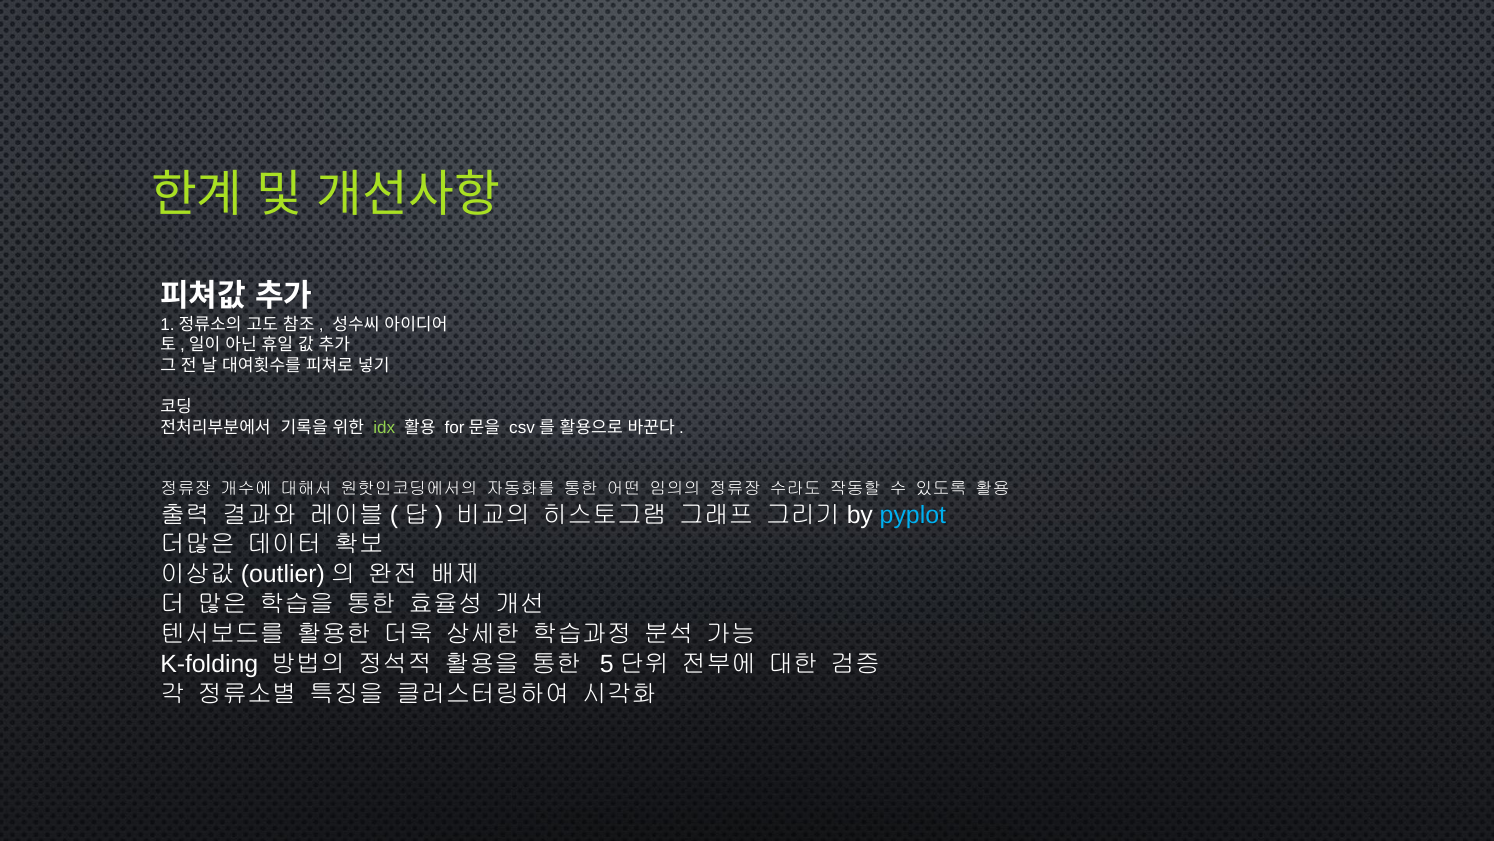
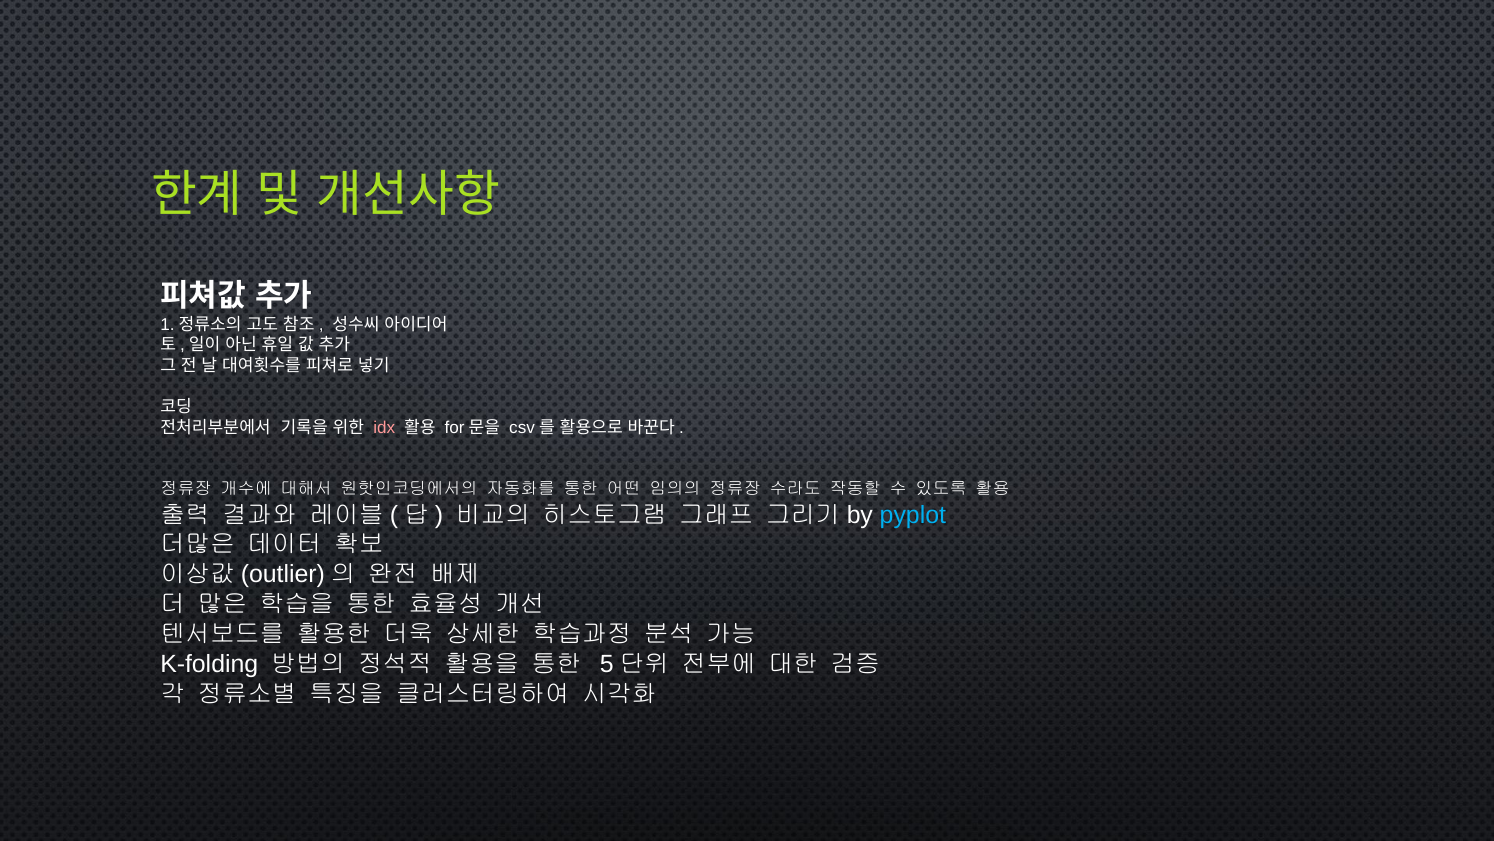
idx colour: light green -> pink
